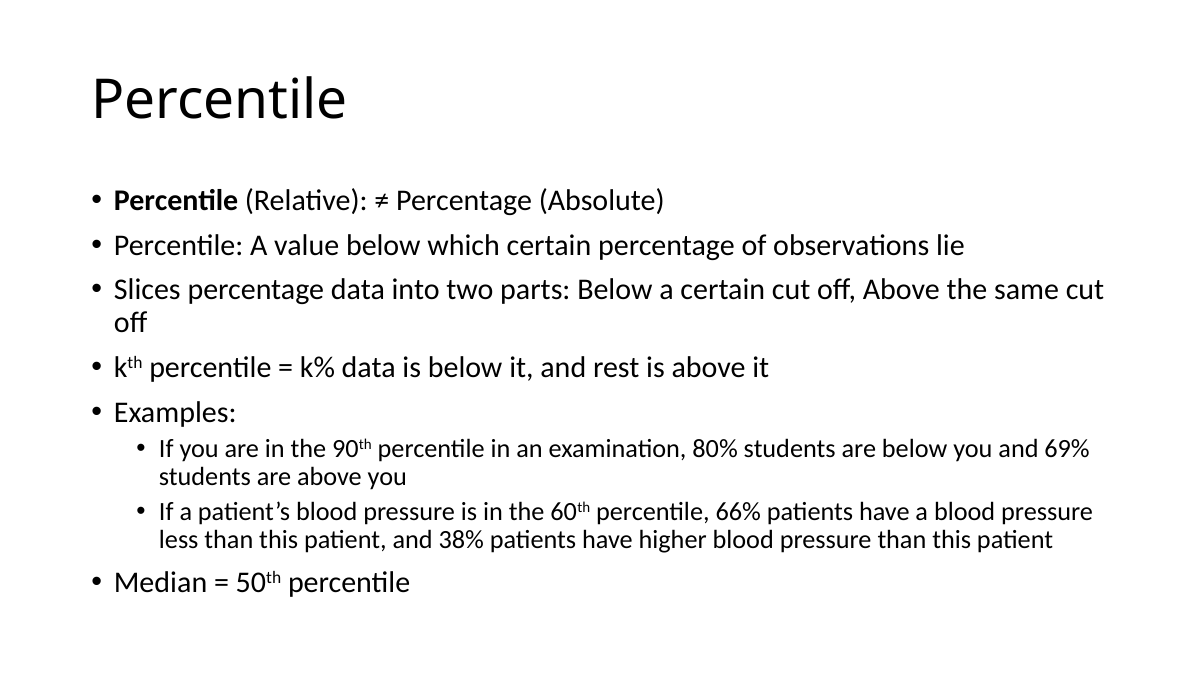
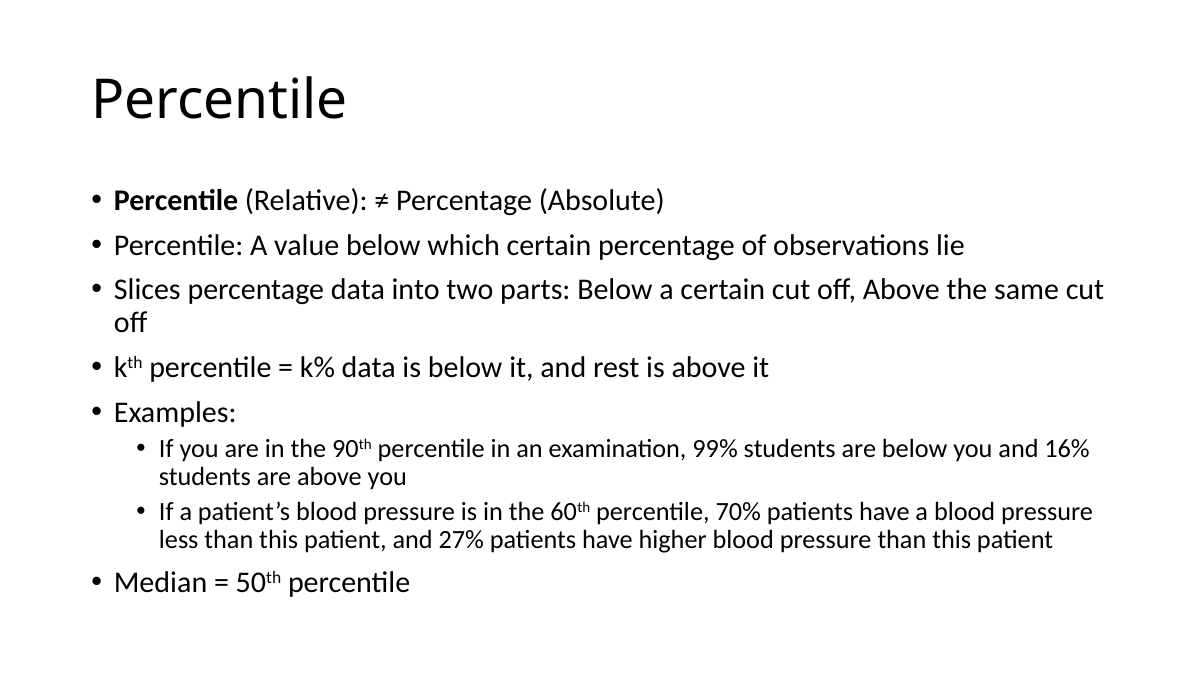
80%: 80% -> 99%
69%: 69% -> 16%
66%: 66% -> 70%
38%: 38% -> 27%
